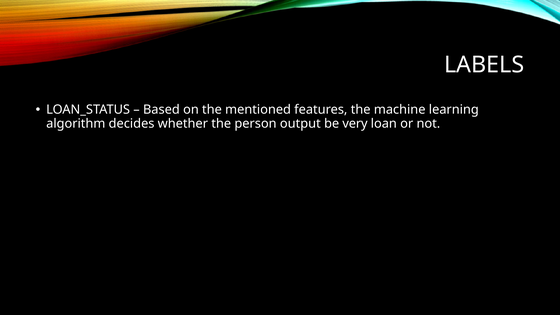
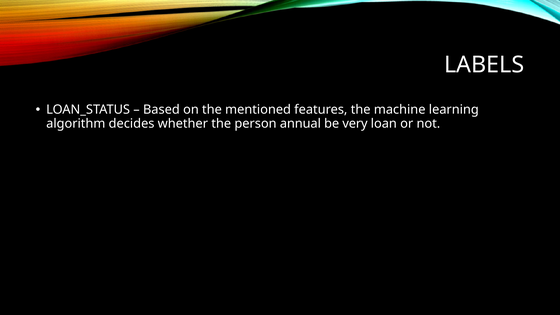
output: output -> annual
